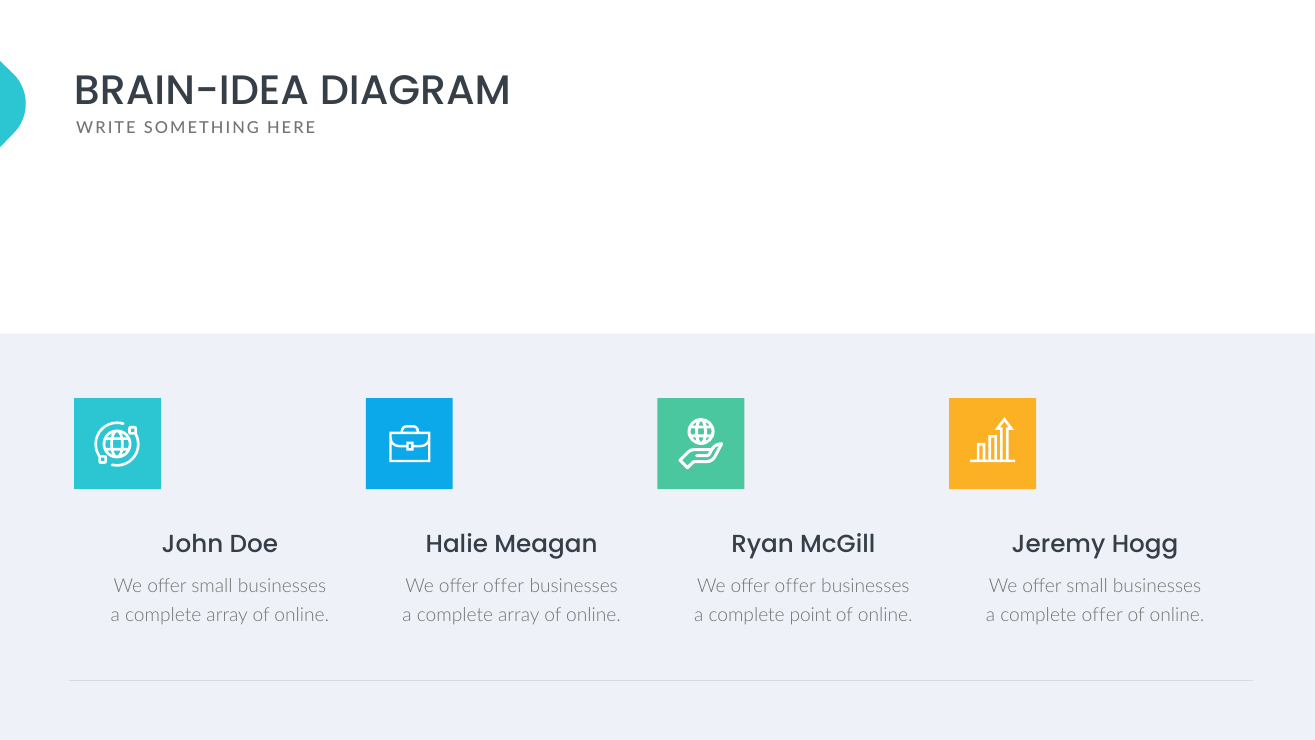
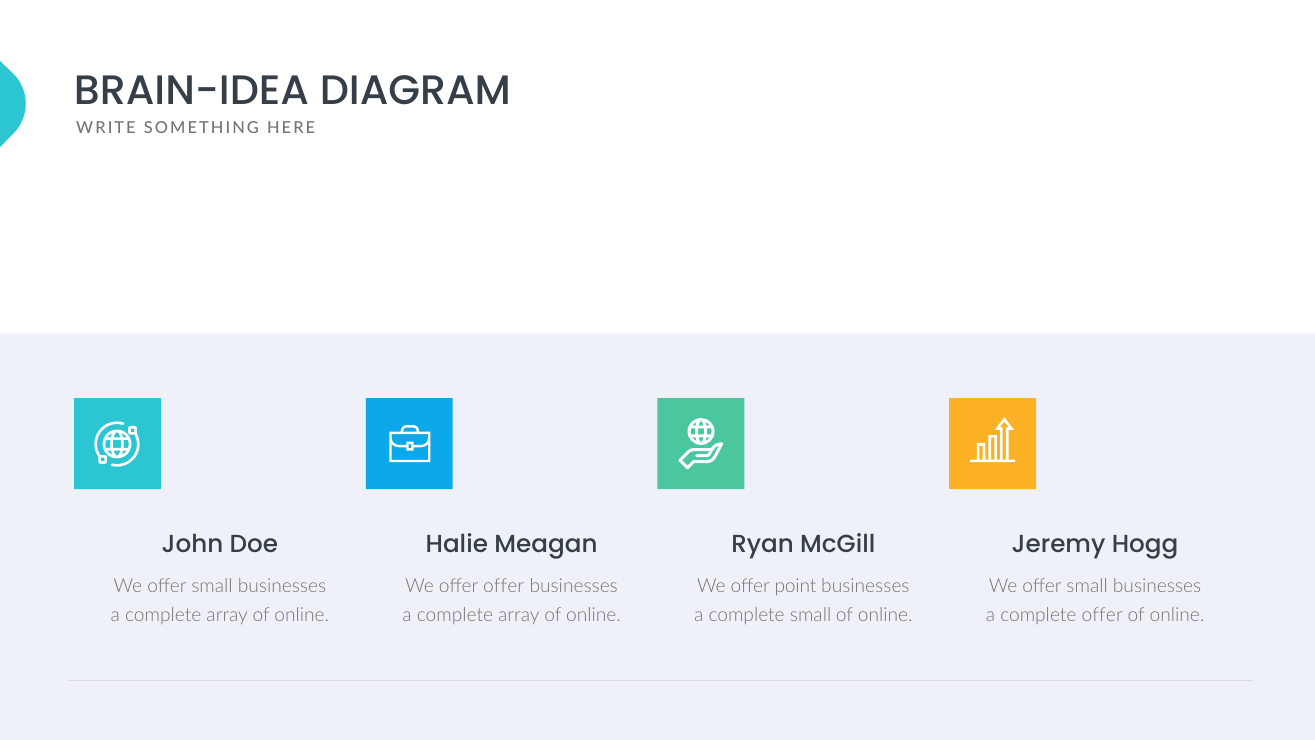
offer at (795, 586): offer -> point
complete point: point -> small
